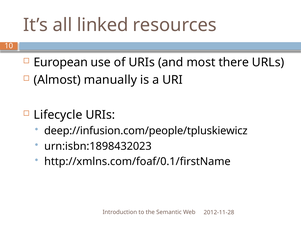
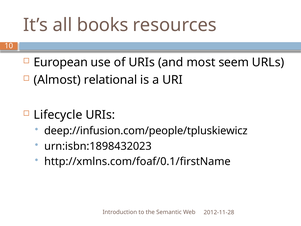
linked: linked -> books
there: there -> seem
manually: manually -> relational
